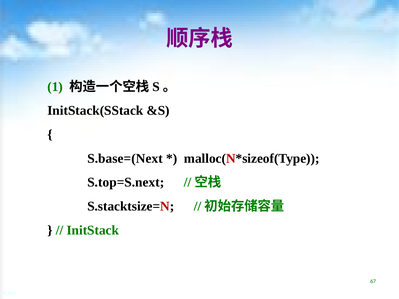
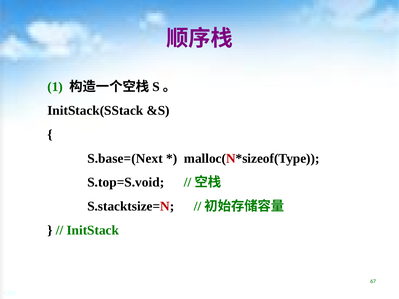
S.top=S.next: S.top=S.next -> S.top=S.void
